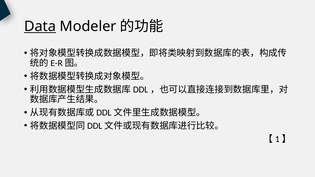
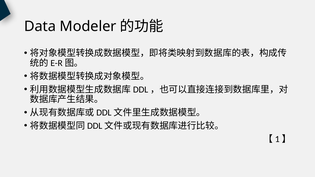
Data underline: present -> none
